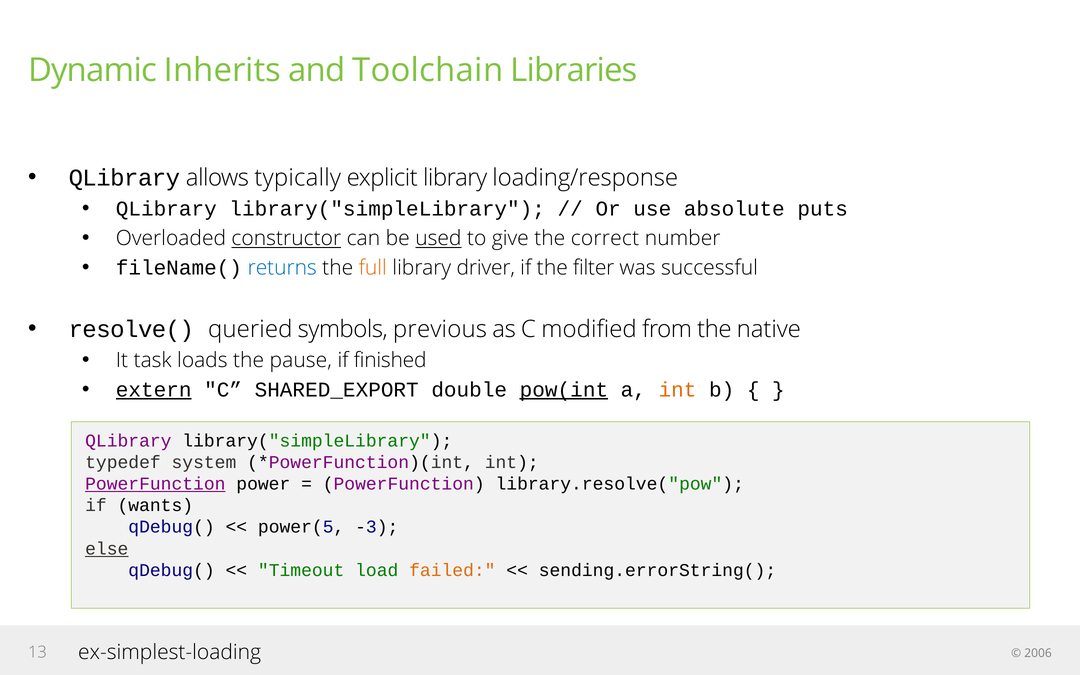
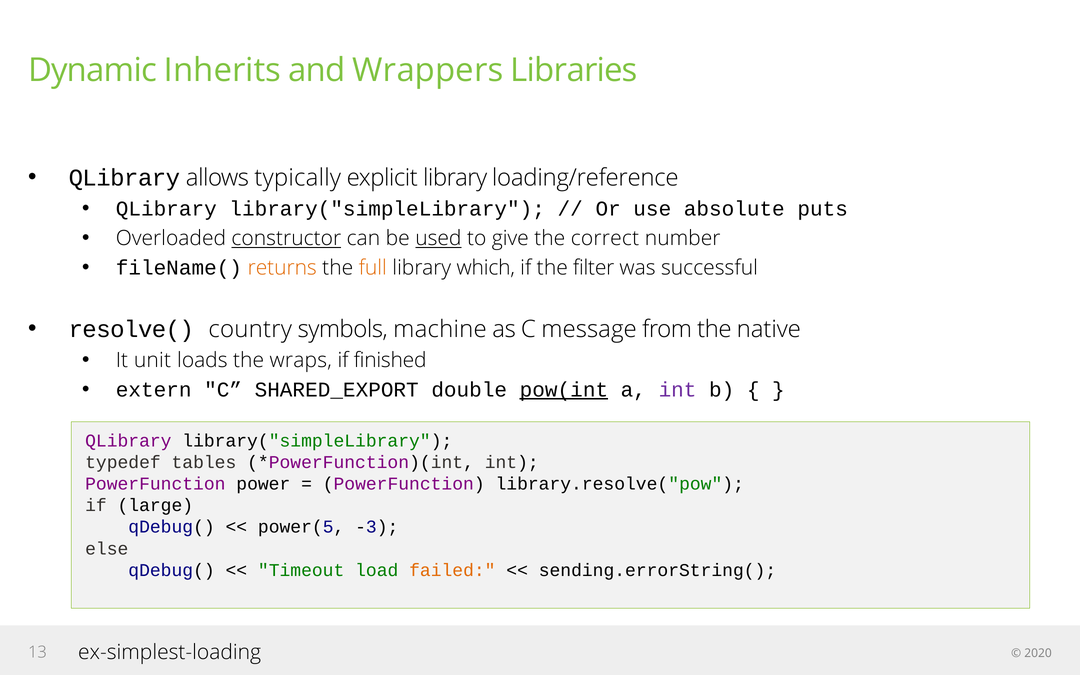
Toolchain: Toolchain -> Wrappers
loading/response: loading/response -> loading/reference
returns colour: blue -> orange
driver: driver -> which
queried: queried -> country
previous: previous -> machine
modified: modified -> message
task: task -> unit
pause: pause -> wraps
extern underline: present -> none
int at (678, 390) colour: orange -> purple
system: system -> tables
PowerFunction at (155, 484) underline: present -> none
wants: wants -> large
else underline: present -> none
2006: 2006 -> 2020
